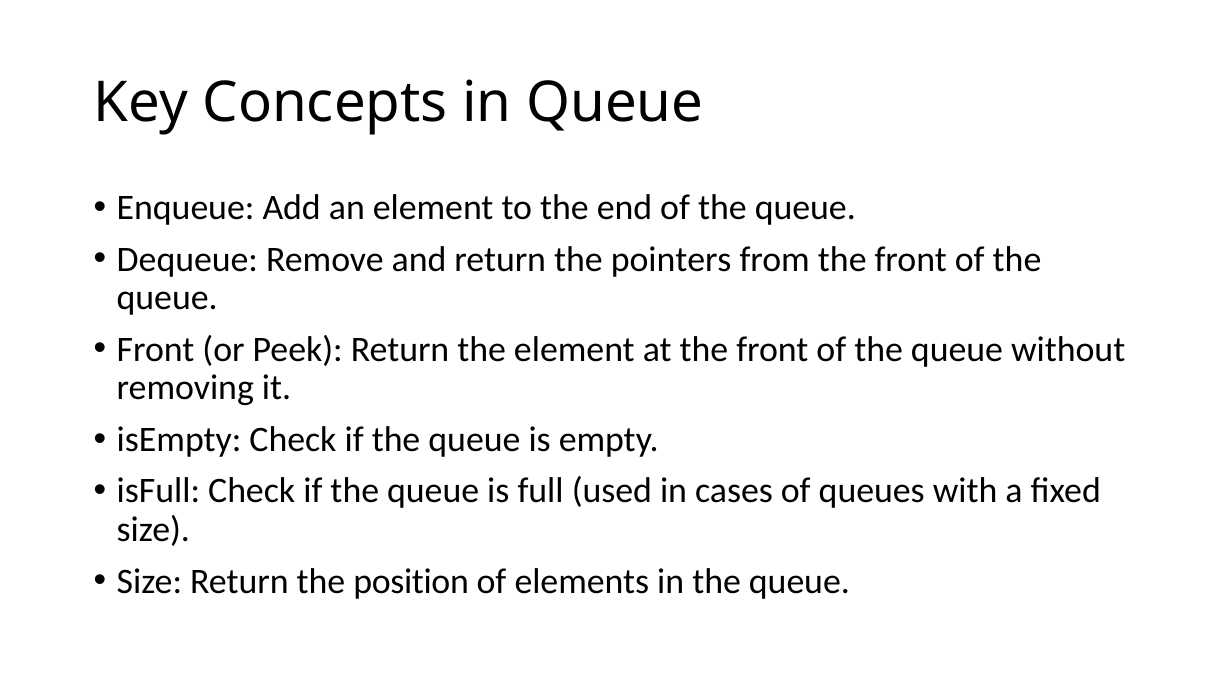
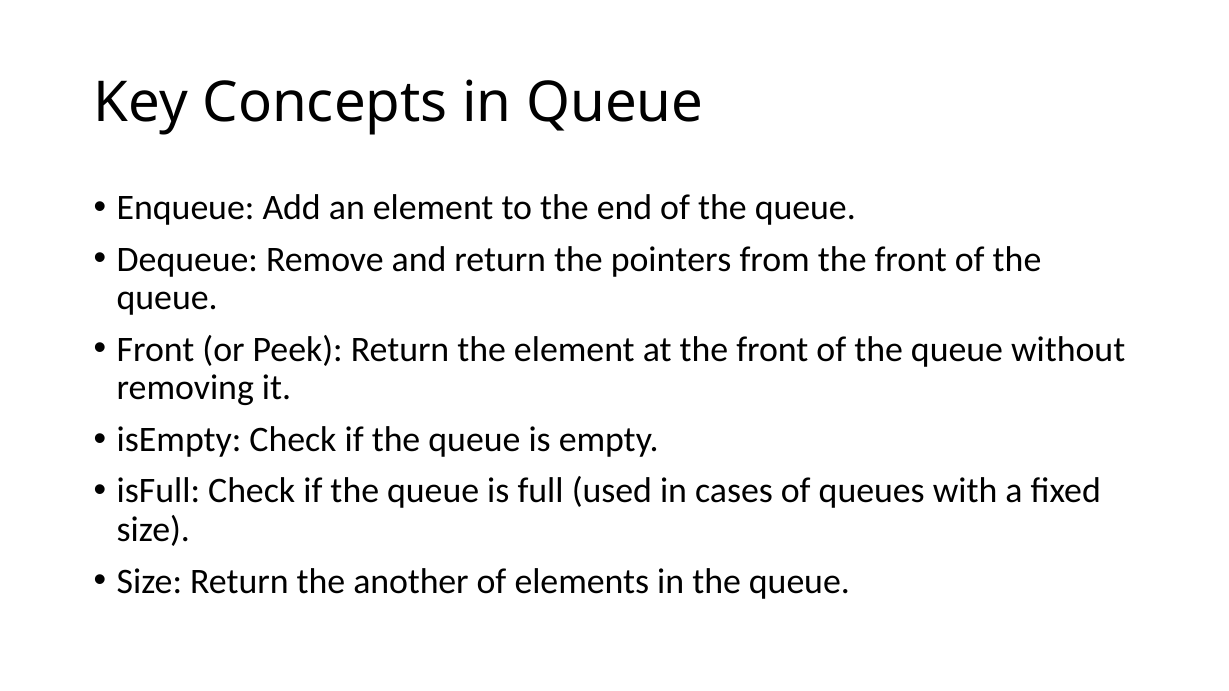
position: position -> another
